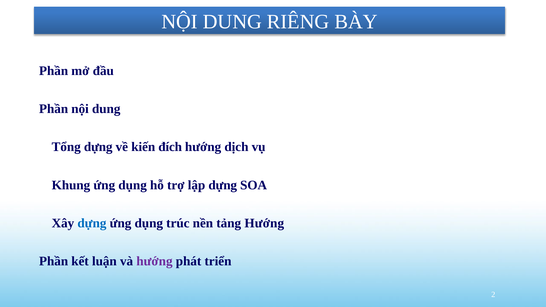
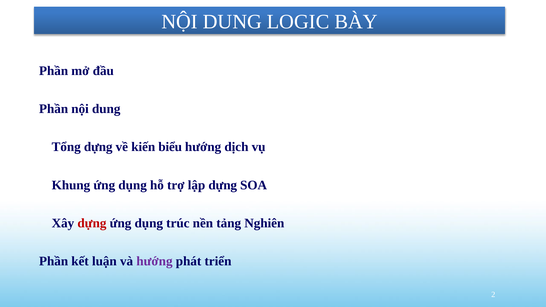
RIÊNG: RIÊNG -> LOGIC
đích: đích -> biểu
dựng at (92, 223) colour: blue -> red
tảng Hướng: Hướng -> Nghiên
